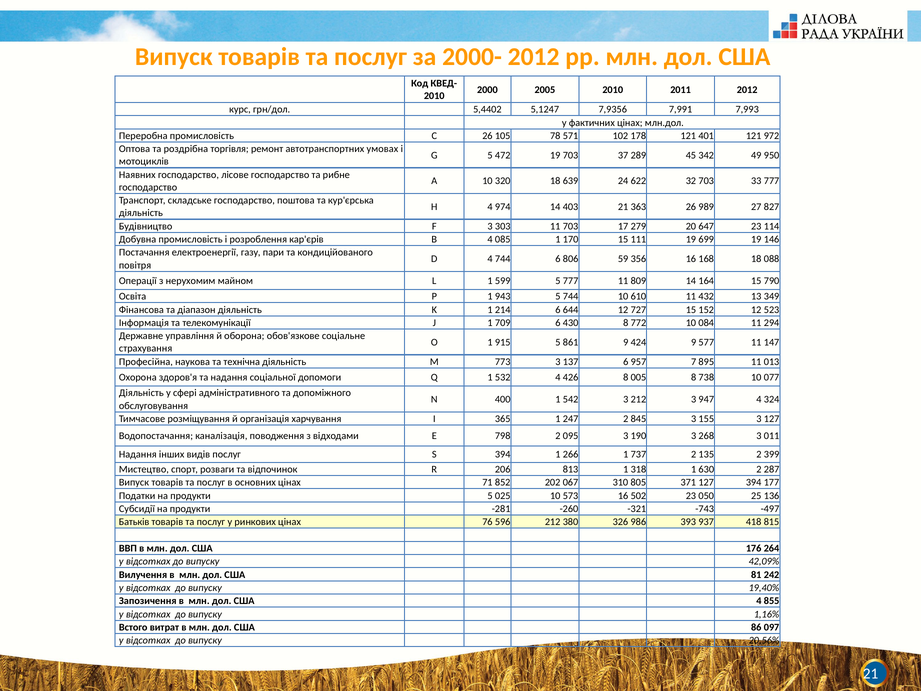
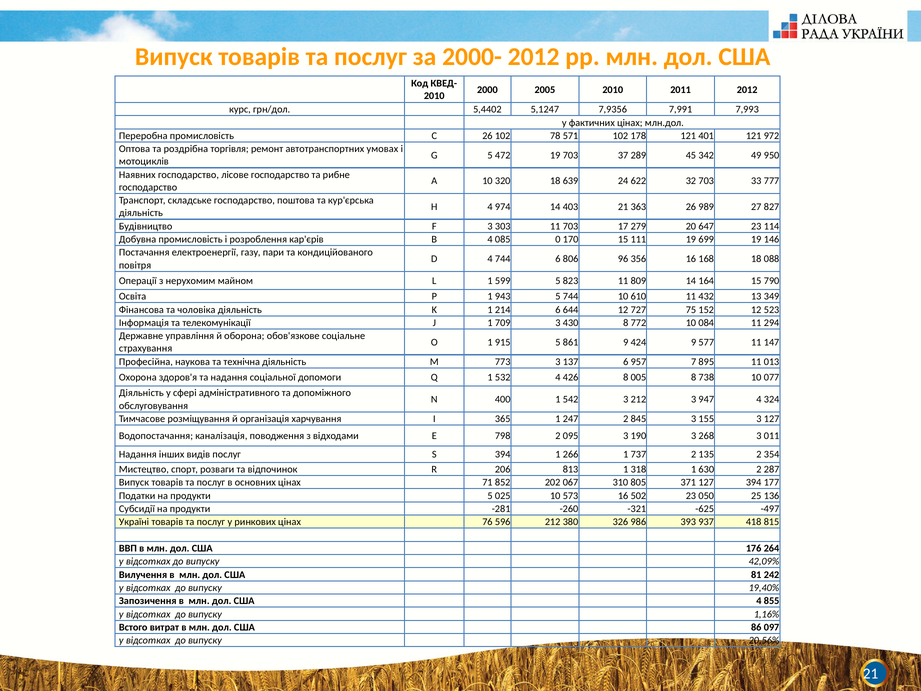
26 105: 105 -> 102
085 1: 1 -> 0
59: 59 -> 96
5 777: 777 -> 823
діапазон: діапазон -> чоловіка
727 15: 15 -> 75
709 6: 6 -> 3
399: 399 -> 354
-743: -743 -> -625
Батьків: Батьків -> Україні
